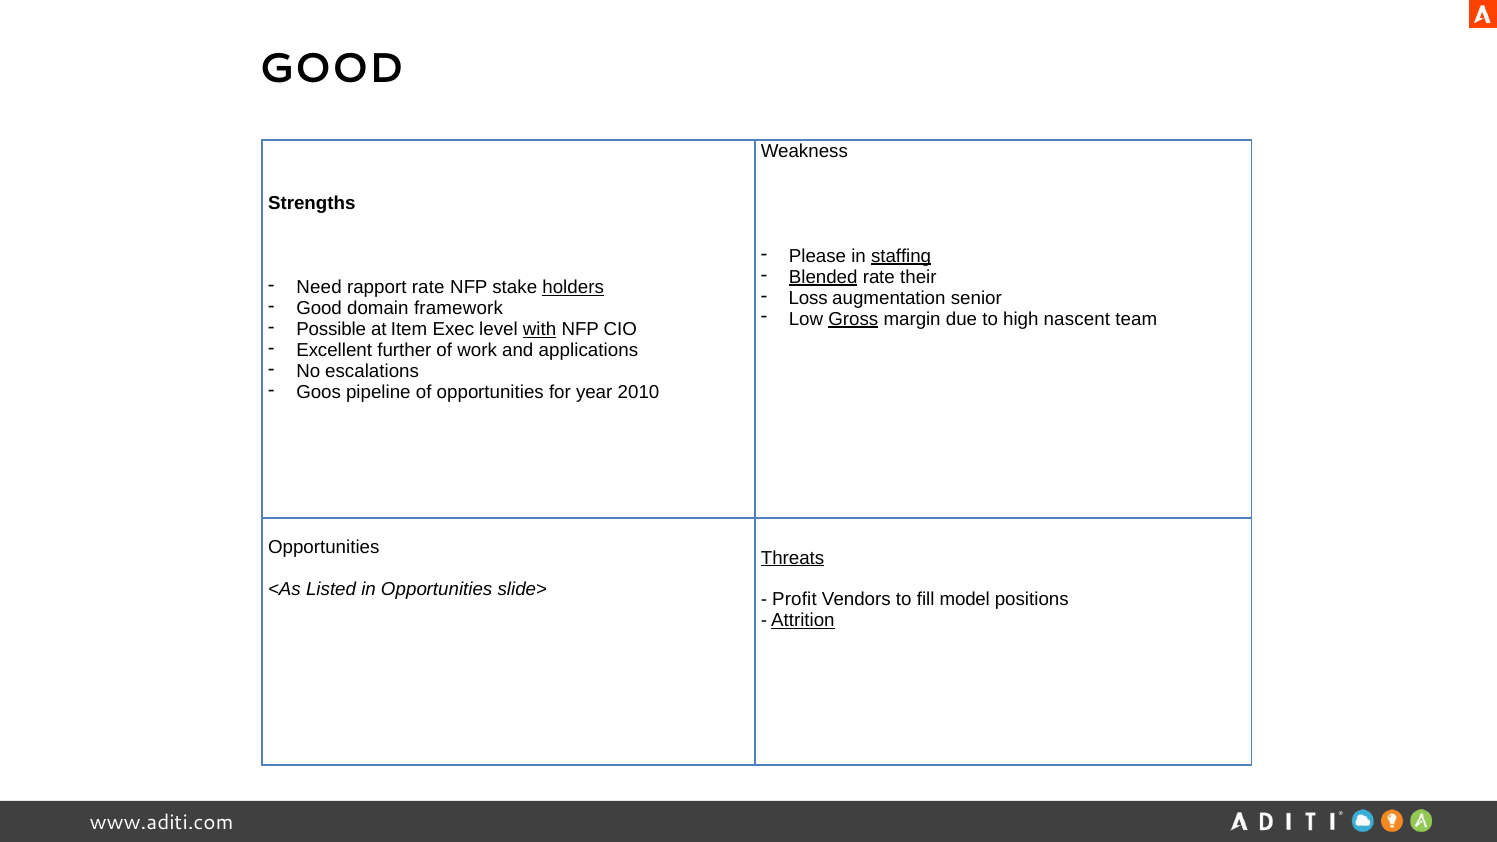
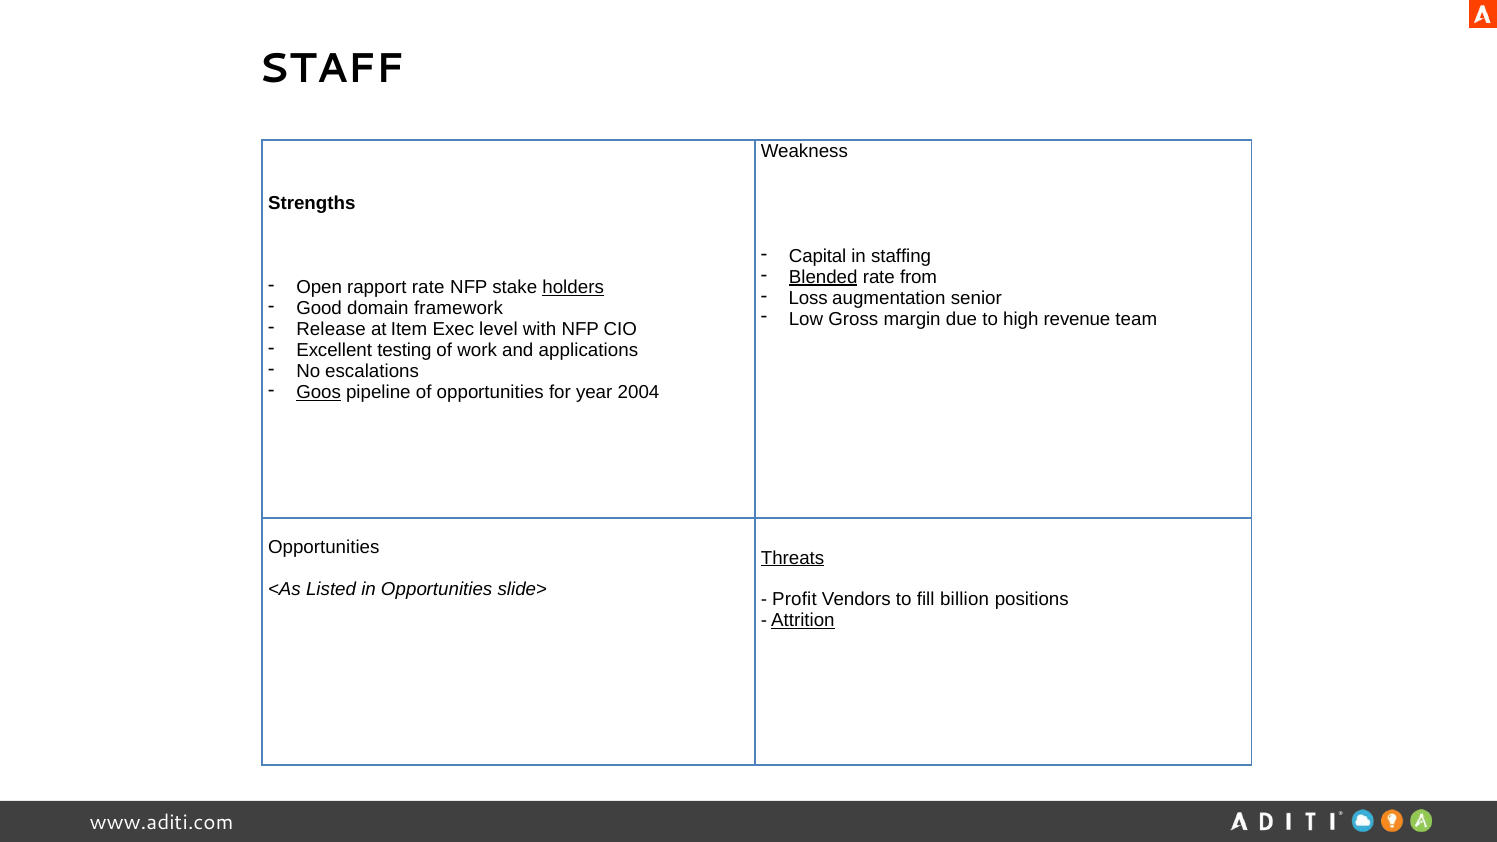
GOOD at (331, 68): GOOD -> STAFF
Please: Please -> Capital
staffing underline: present -> none
their: their -> from
Need: Need -> Open
Gross underline: present -> none
nascent: nascent -> revenue
Possible: Possible -> Release
with underline: present -> none
further: further -> testing
Goos underline: none -> present
2010: 2010 -> 2004
model: model -> billion
